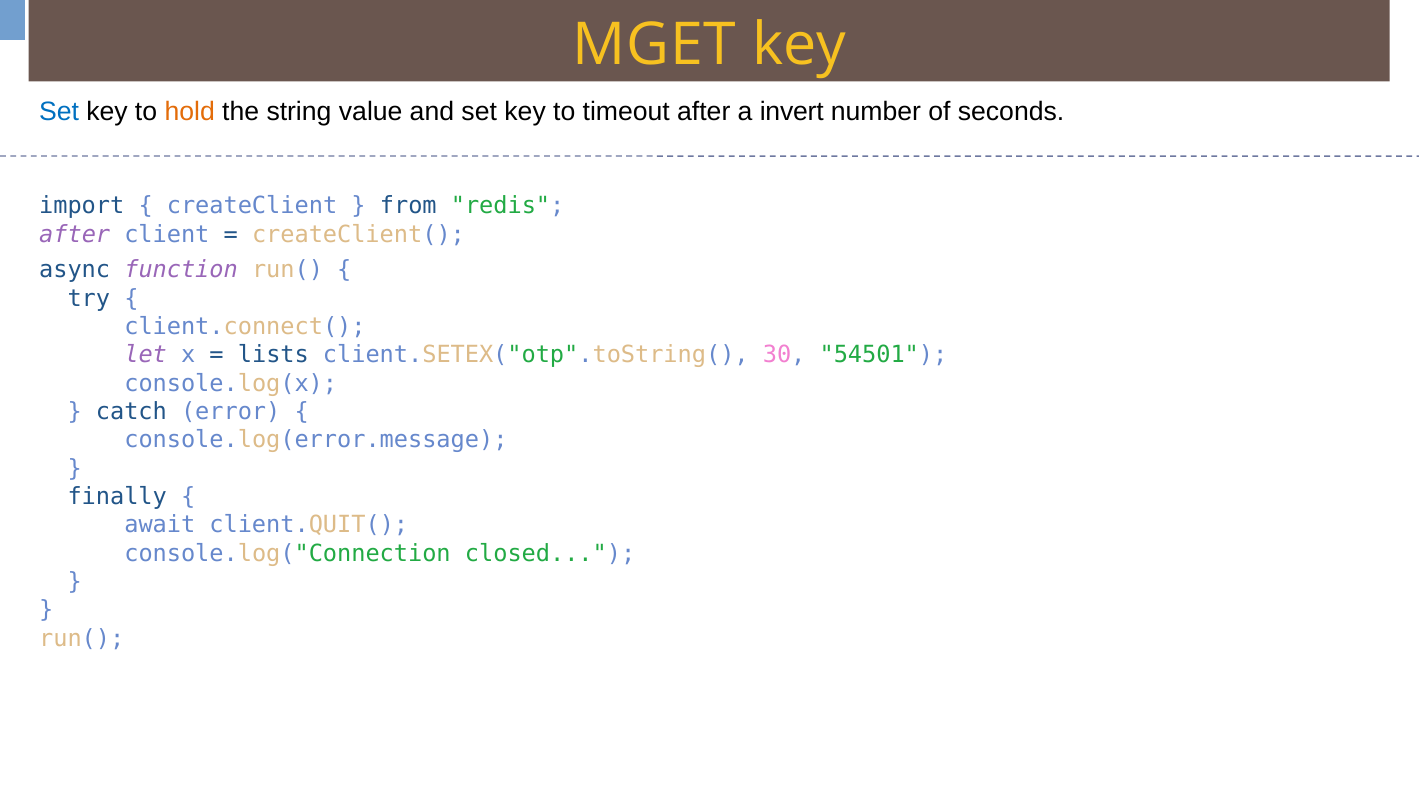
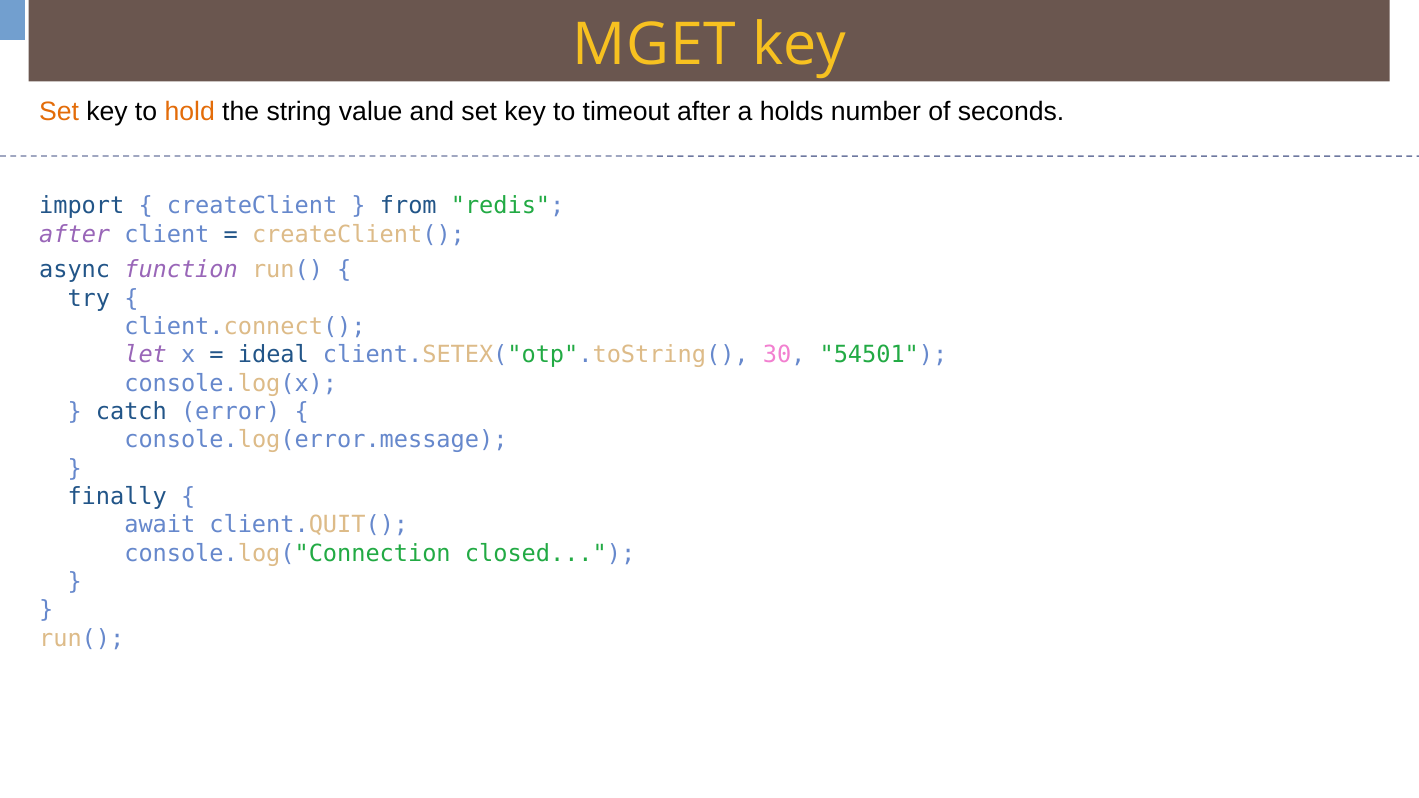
Set at (59, 112) colour: blue -> orange
invert: invert -> holds
lists: lists -> ideal
